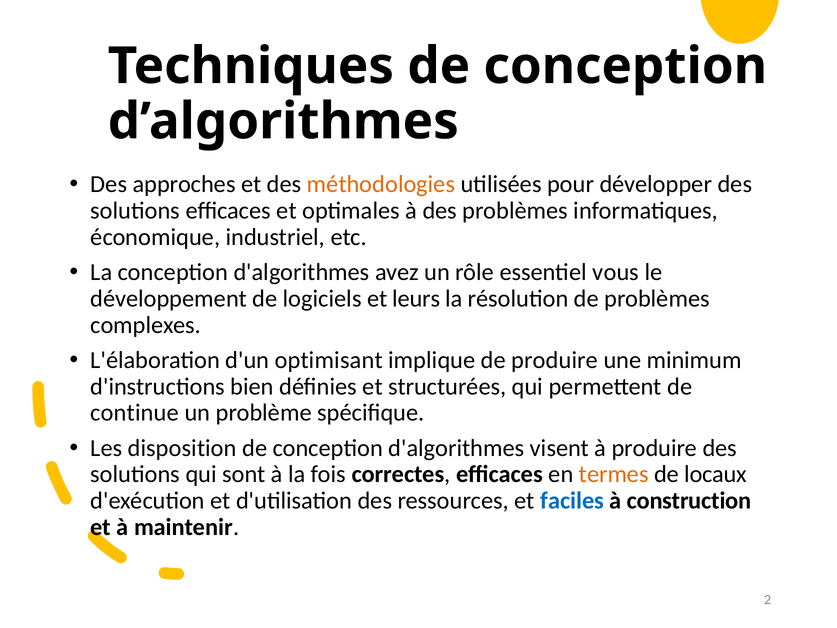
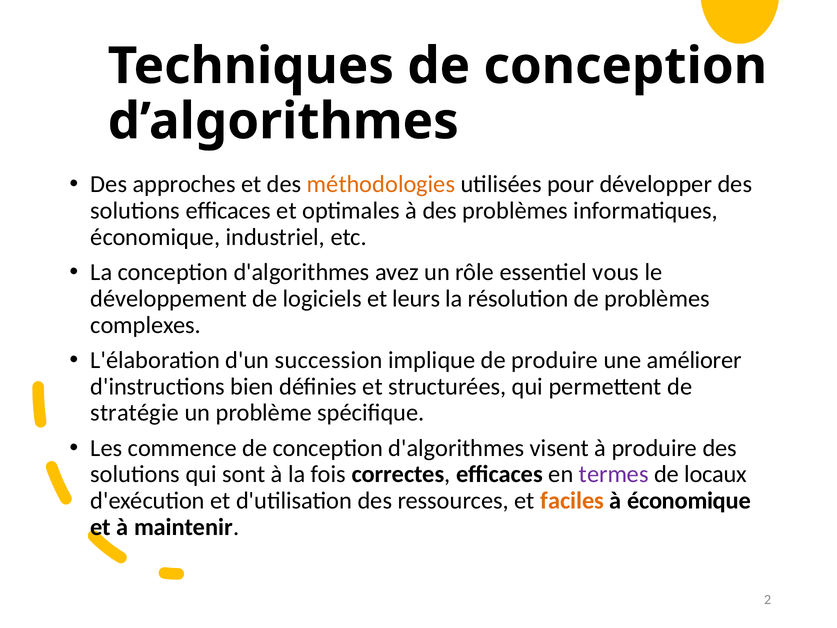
optimisant: optimisant -> succession
minimum: minimum -> améliorer
continue: continue -> stratégie
disposition: disposition -> commence
termes colour: orange -> purple
faciles colour: blue -> orange
à construction: construction -> économique
